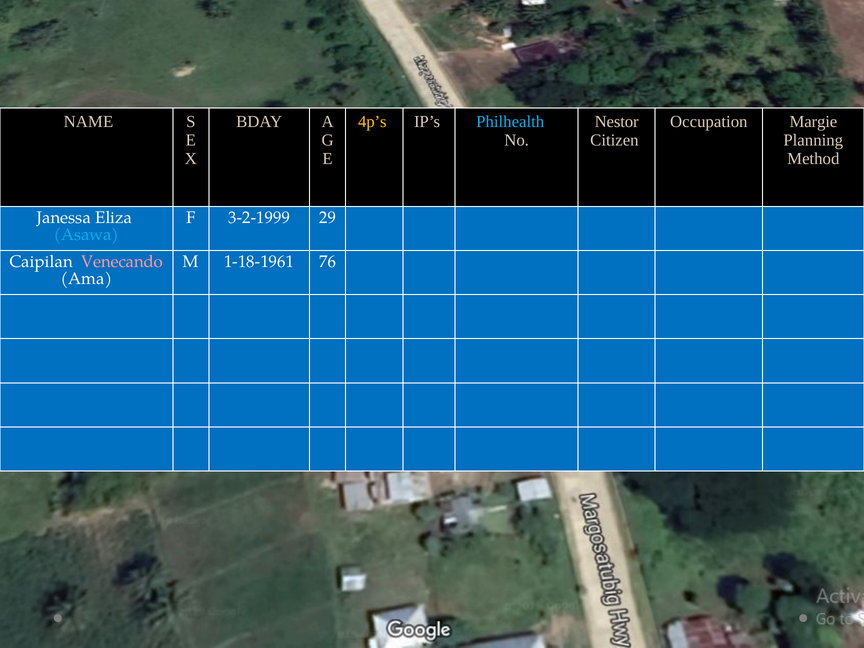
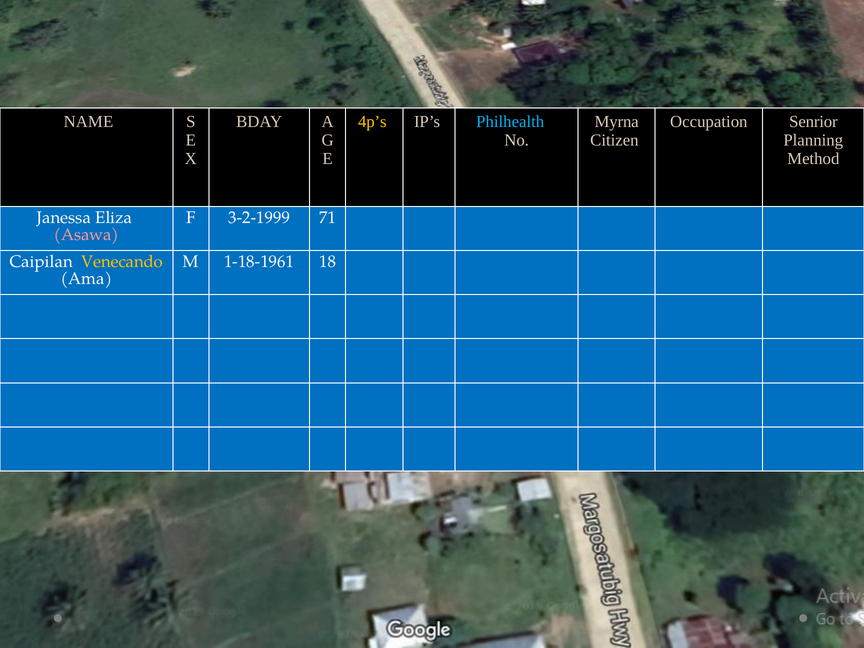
Nestor: Nestor -> Myrna
Margie: Margie -> Senrior
29: 29 -> 71
Asawa colour: light blue -> pink
Venecando colour: pink -> yellow
76: 76 -> 18
